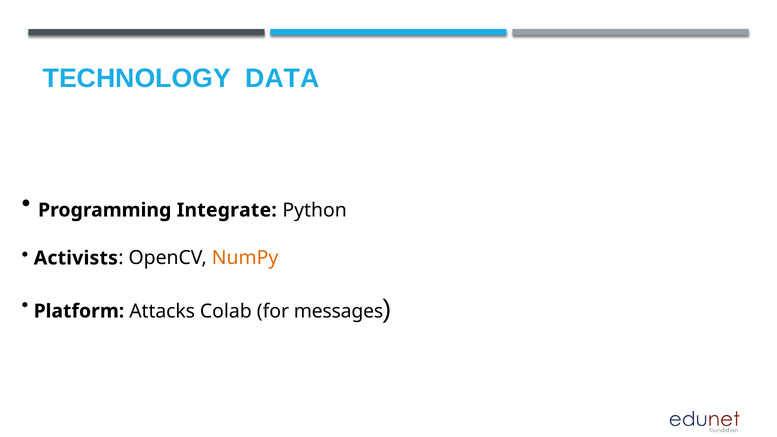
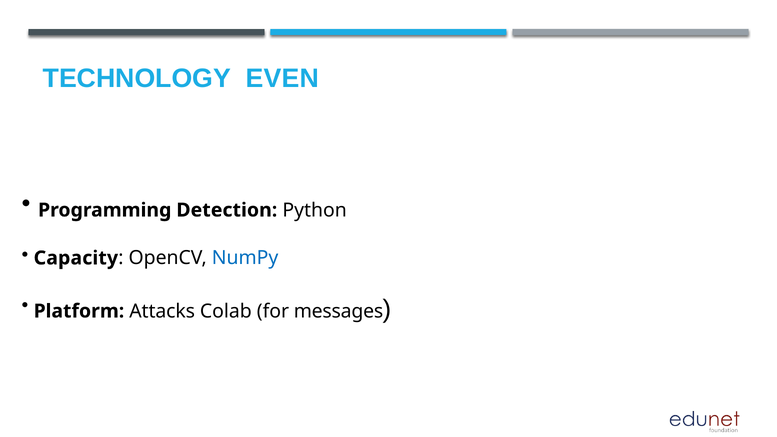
DATA: DATA -> EVEN
Integrate: Integrate -> Detection
Activists: Activists -> Capacity
NumPy colour: orange -> blue
